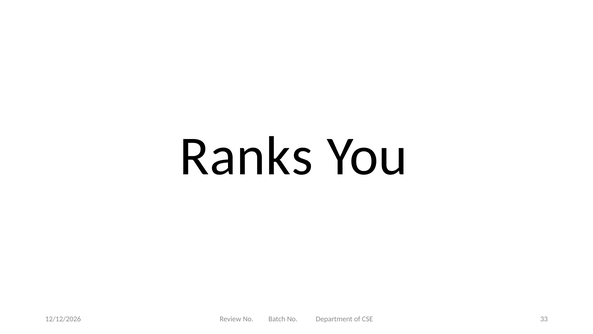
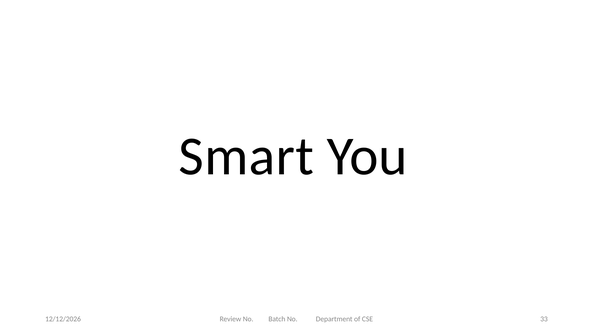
Ranks: Ranks -> Smart
